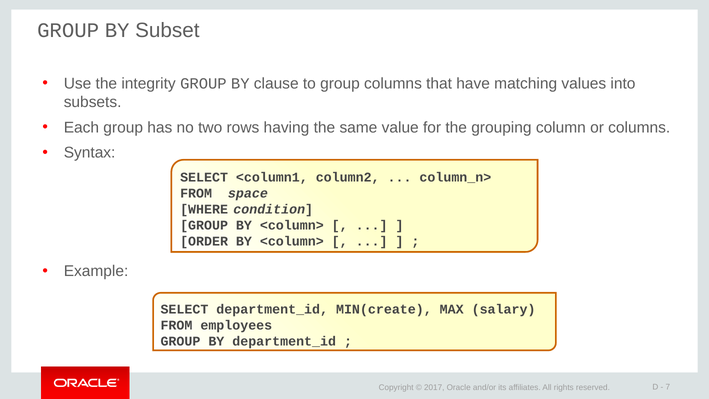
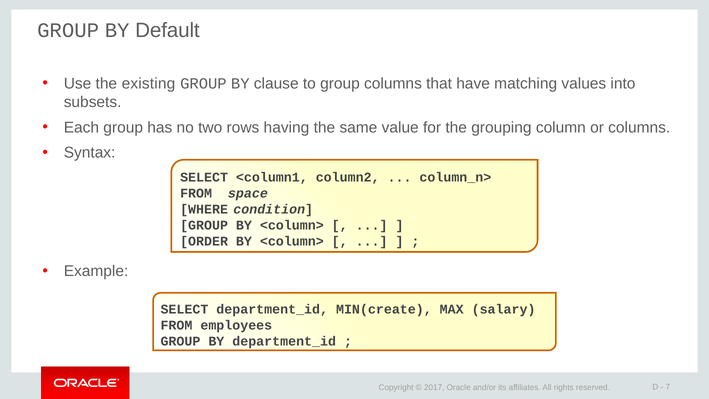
Subset: Subset -> Default
integrity: integrity -> existing
